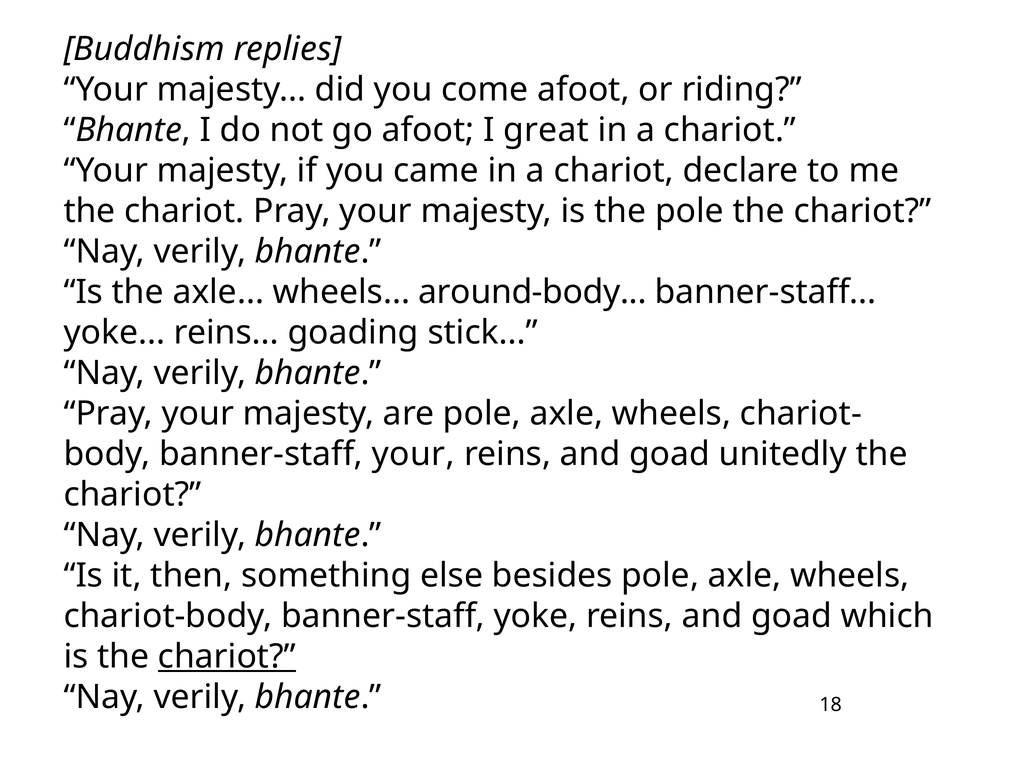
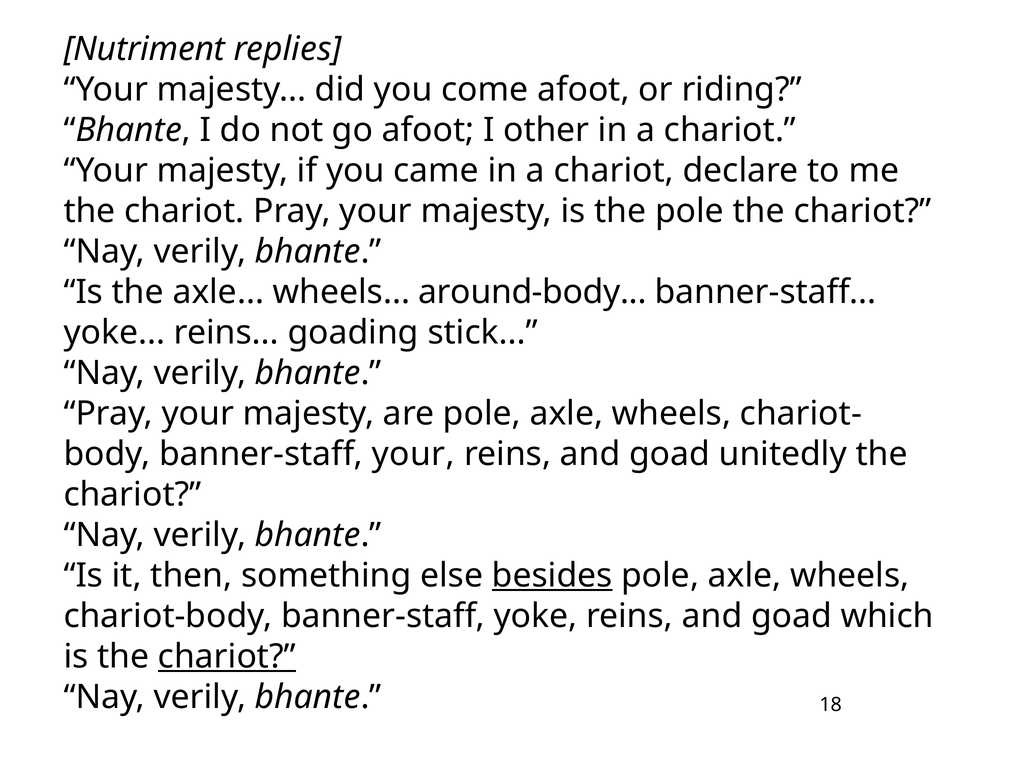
Buddhism: Buddhism -> Nutriment
great: great -> other
besides underline: none -> present
